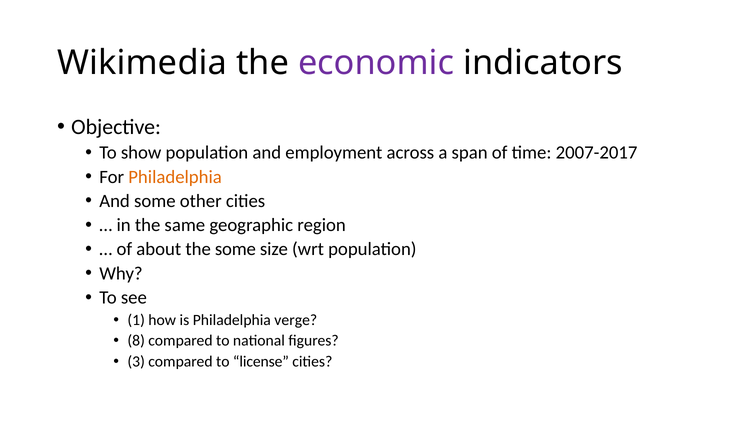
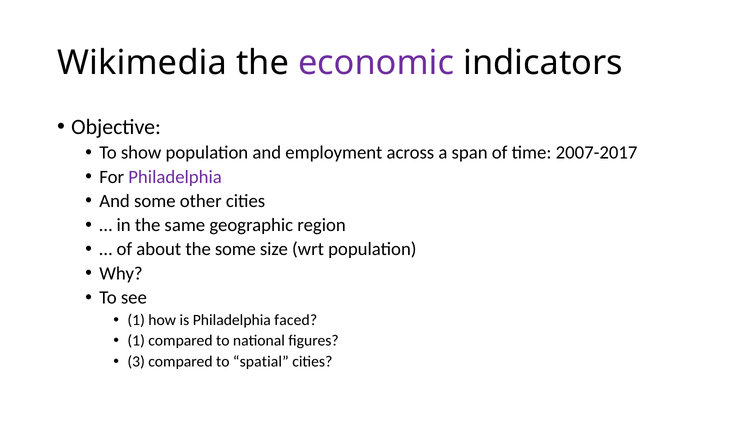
Philadelphia at (175, 177) colour: orange -> purple
verge: verge -> faced
8 at (136, 341): 8 -> 1
license: license -> spatial
